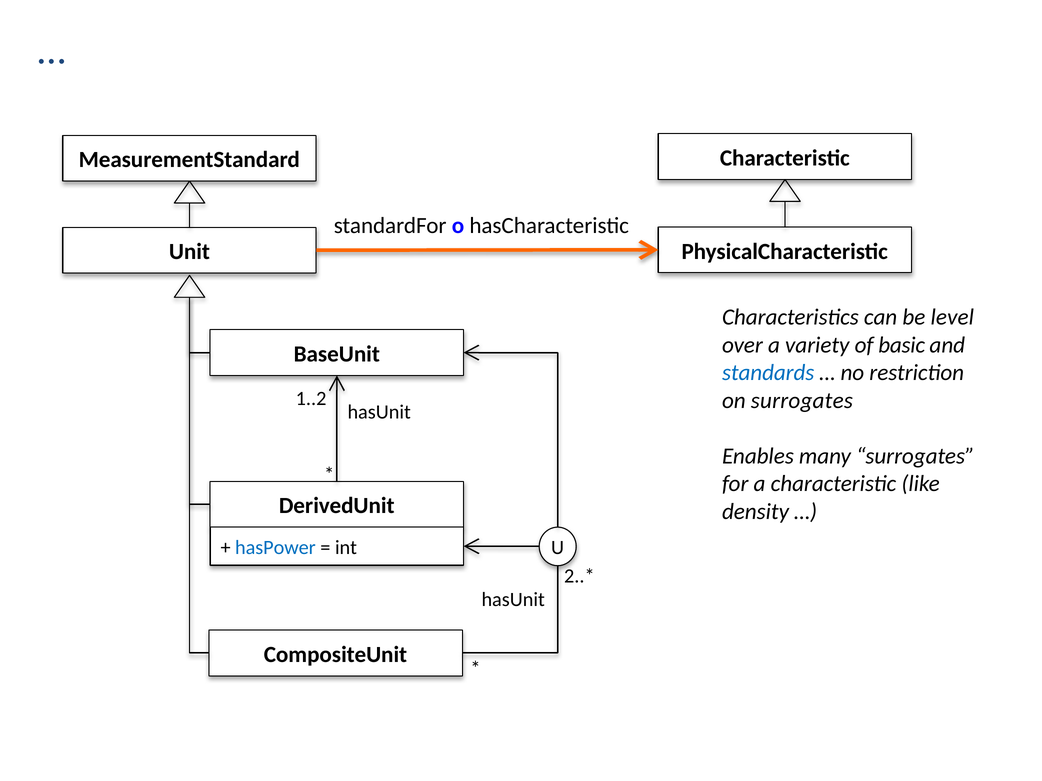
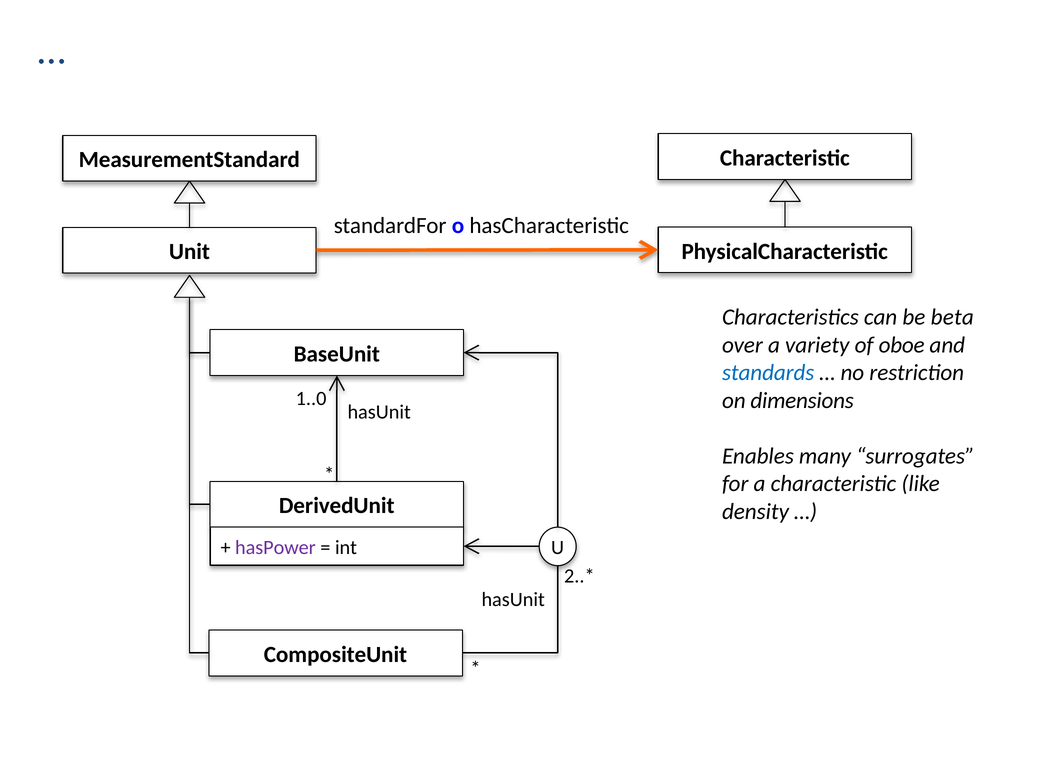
level: level -> beta
basic: basic -> oboe
1..2: 1..2 -> 1..0
on surrogates: surrogates -> dimensions
hasPower colour: blue -> purple
